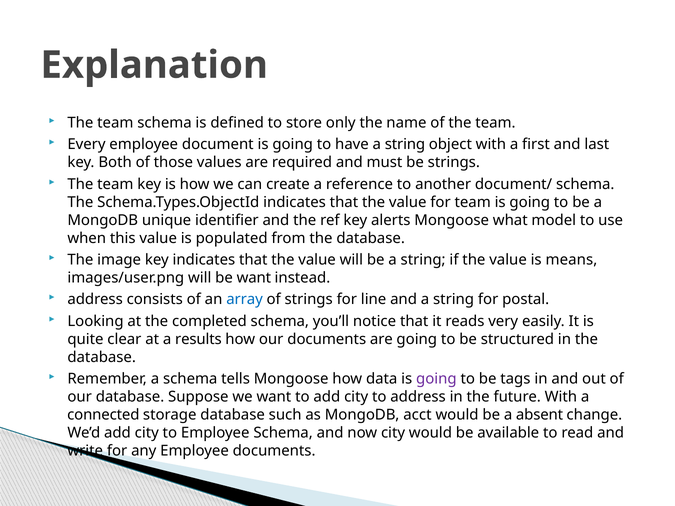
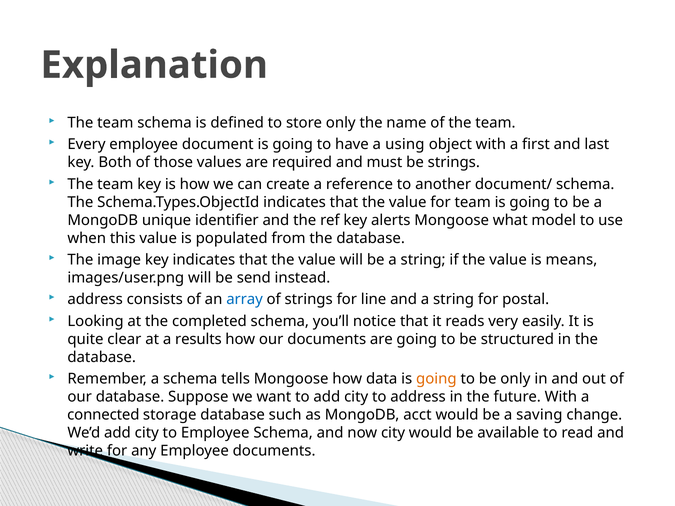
have a string: string -> using
be want: want -> send
going at (436, 379) colour: purple -> orange
be tags: tags -> only
absent: absent -> saving
